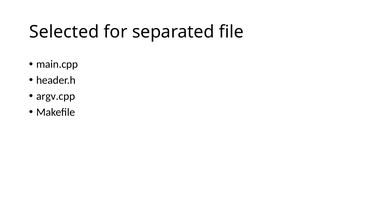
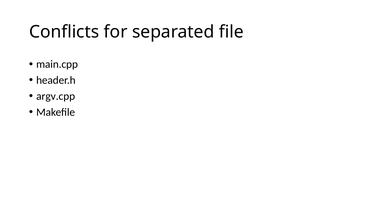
Selected: Selected -> Conflicts
